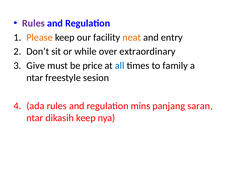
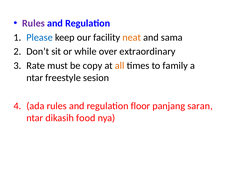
Please colour: orange -> blue
entry: entry -> sama
Give: Give -> Rate
price: price -> copy
all colour: blue -> orange
mins: mins -> floor
dikasih keep: keep -> food
